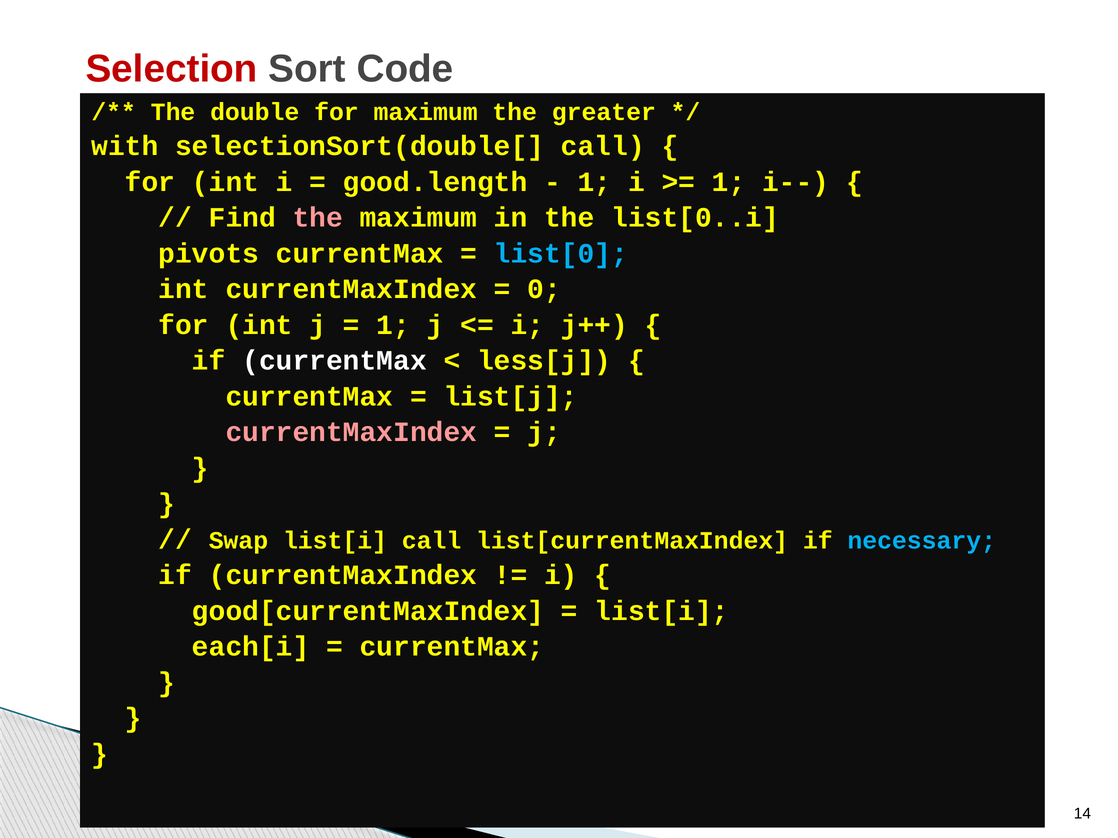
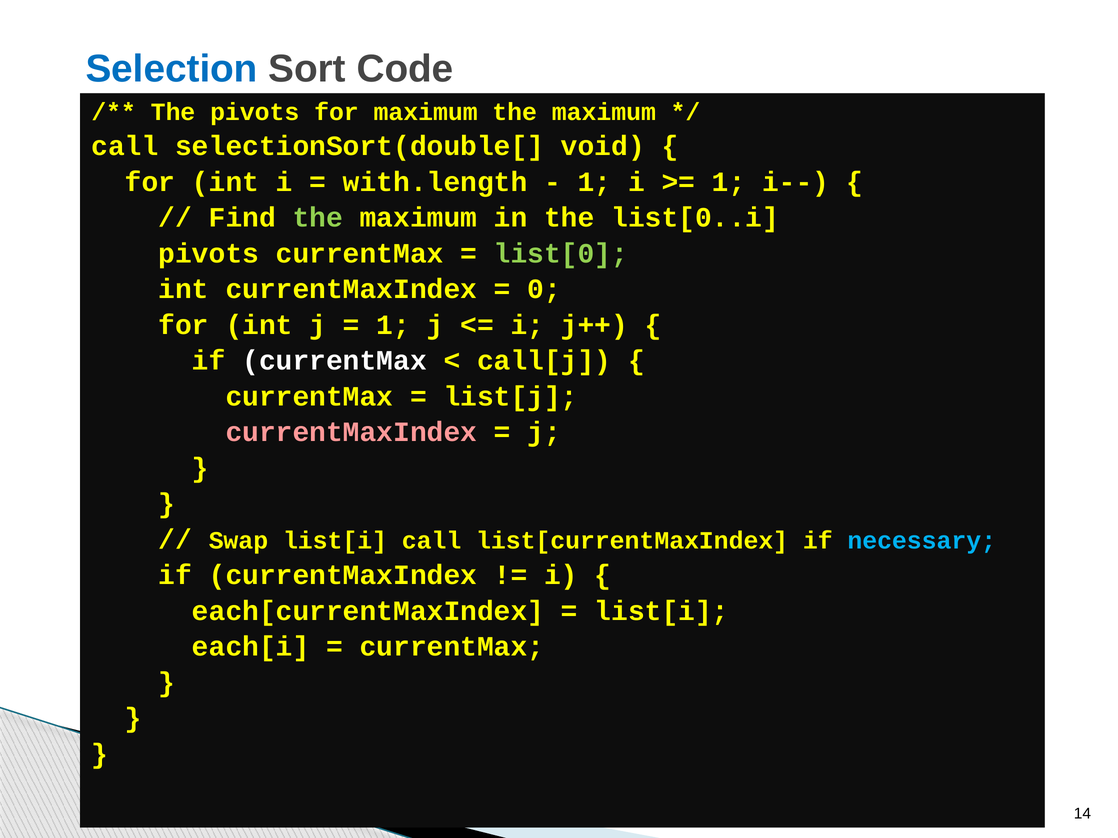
Selection colour: red -> blue
The double: double -> pivots
greater at (604, 112): greater -> maximum
with at (125, 146): with -> call
selectionSort(double[ call: call -> void
good.length: good.length -> with.length
the at (318, 218) colour: pink -> light green
list[0 colour: light blue -> light green
less[j: less[j -> call[j
good[currentMaxIndex: good[currentMaxIndex -> each[currentMaxIndex
